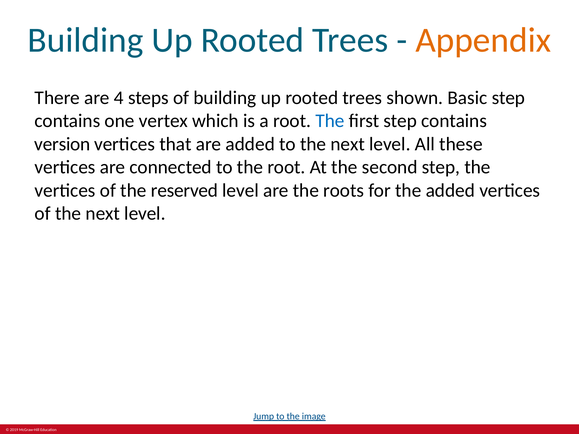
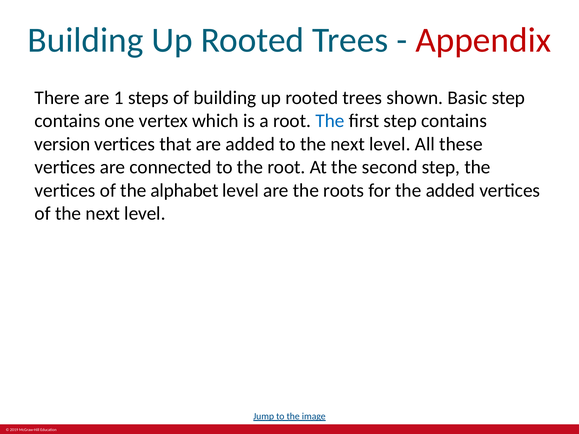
Appendix colour: orange -> red
4: 4 -> 1
reserved: reserved -> alphabet
